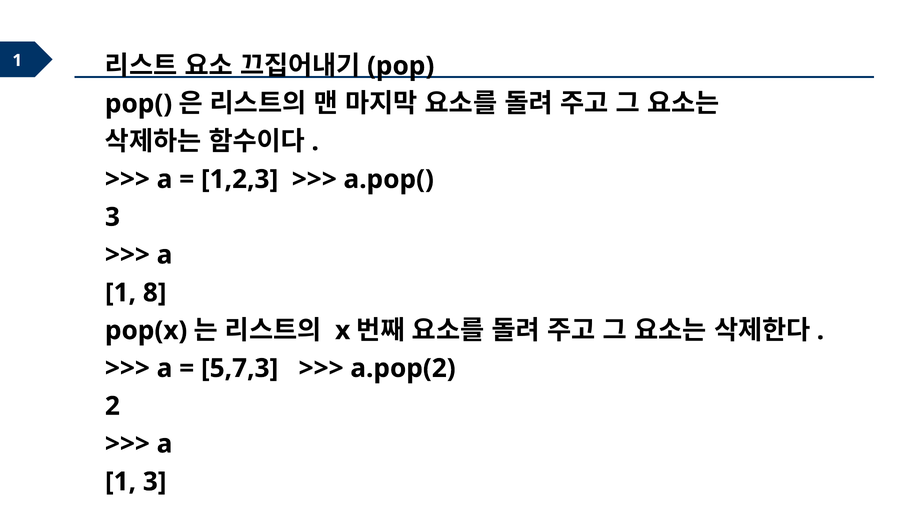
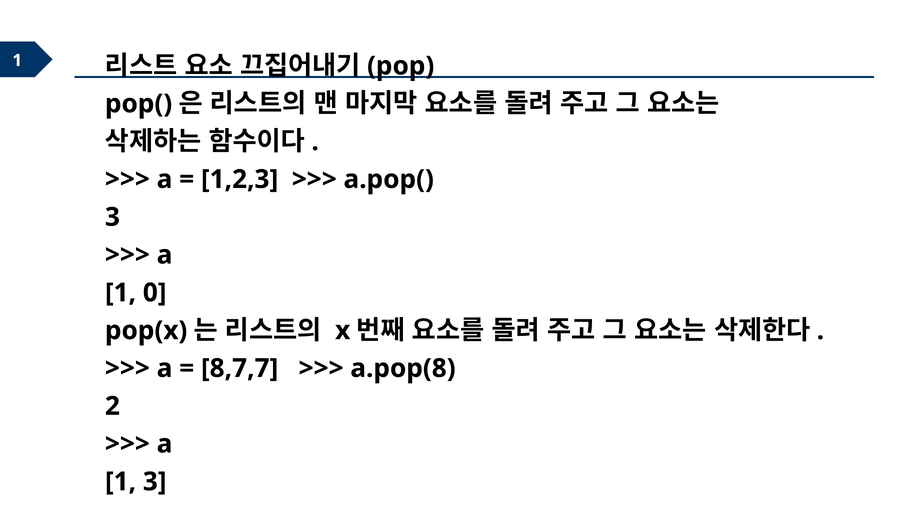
8: 8 -> 0
5,7,3: 5,7,3 -> 8,7,7
a.pop(2: a.pop(2 -> a.pop(8
